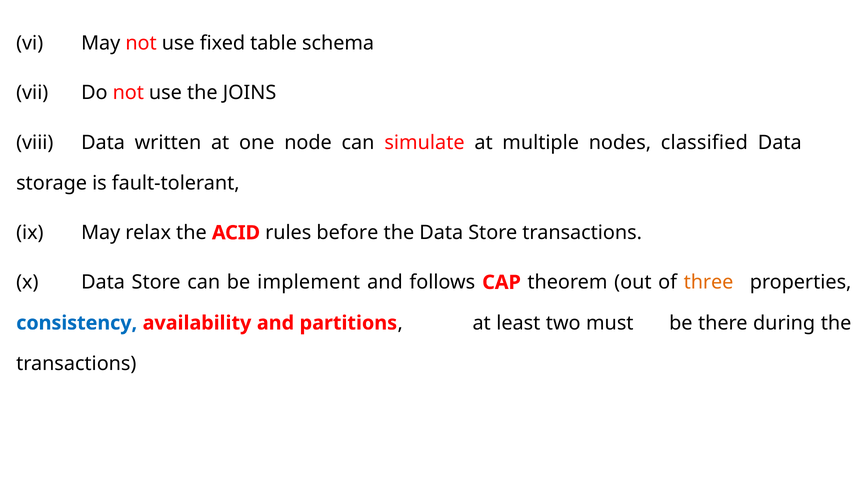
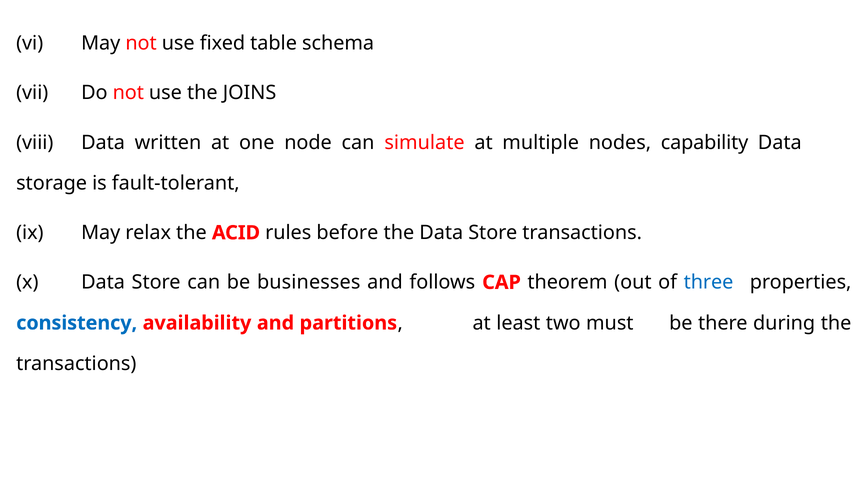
classified: classified -> capability
implement: implement -> businesses
three colour: orange -> blue
